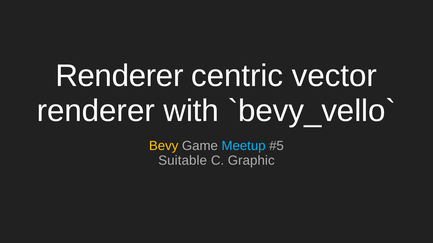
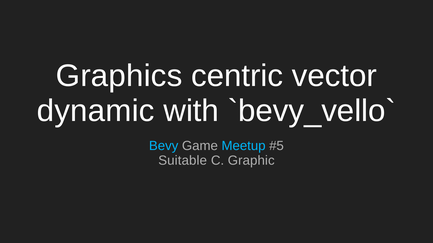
Renderer at (119, 76): Renderer -> Graphics
renderer at (96, 111): renderer -> dynamic
Bevy colour: yellow -> light blue
